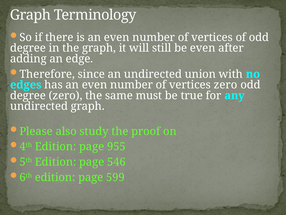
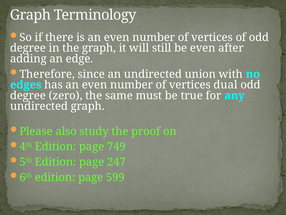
vertices zero: zero -> dual
955: 955 -> 749
546: 546 -> 247
